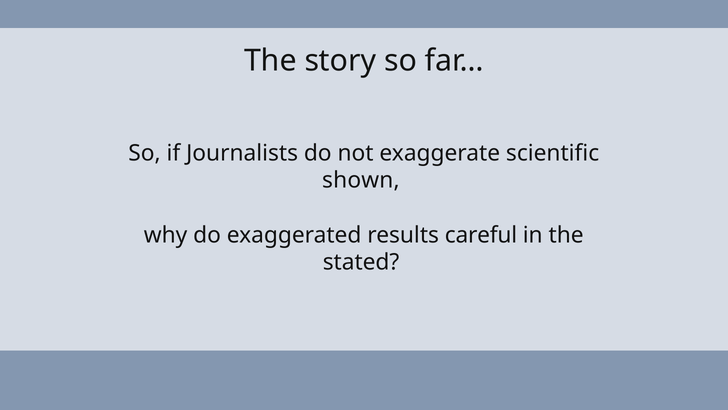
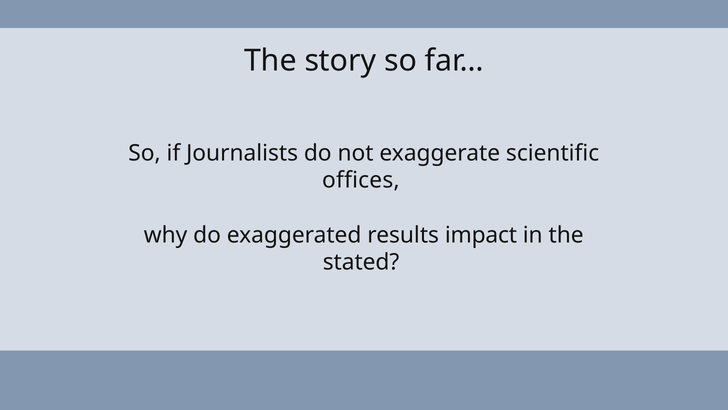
shown: shown -> offices
careful: careful -> impact
